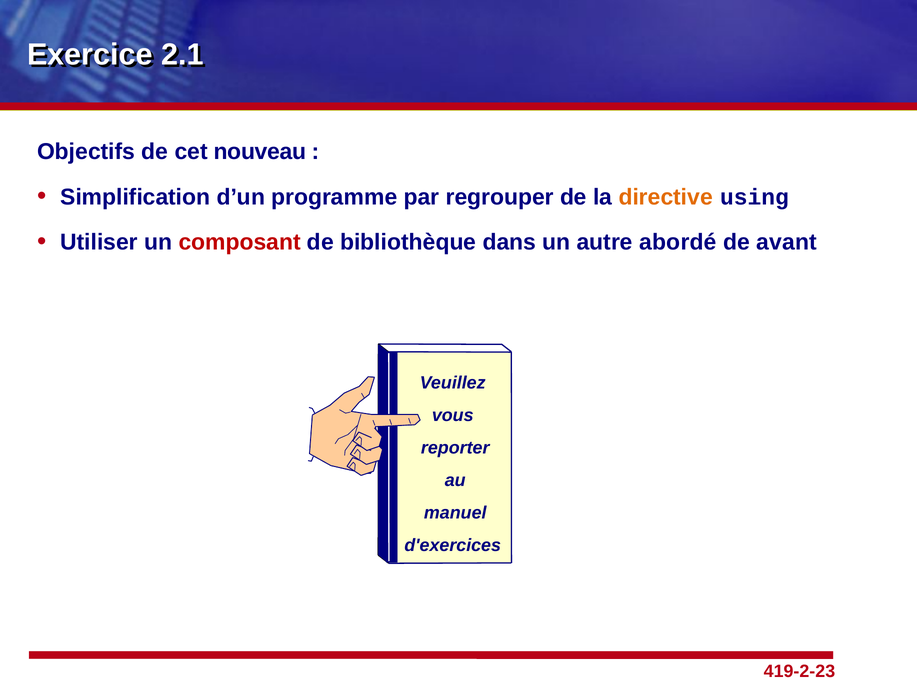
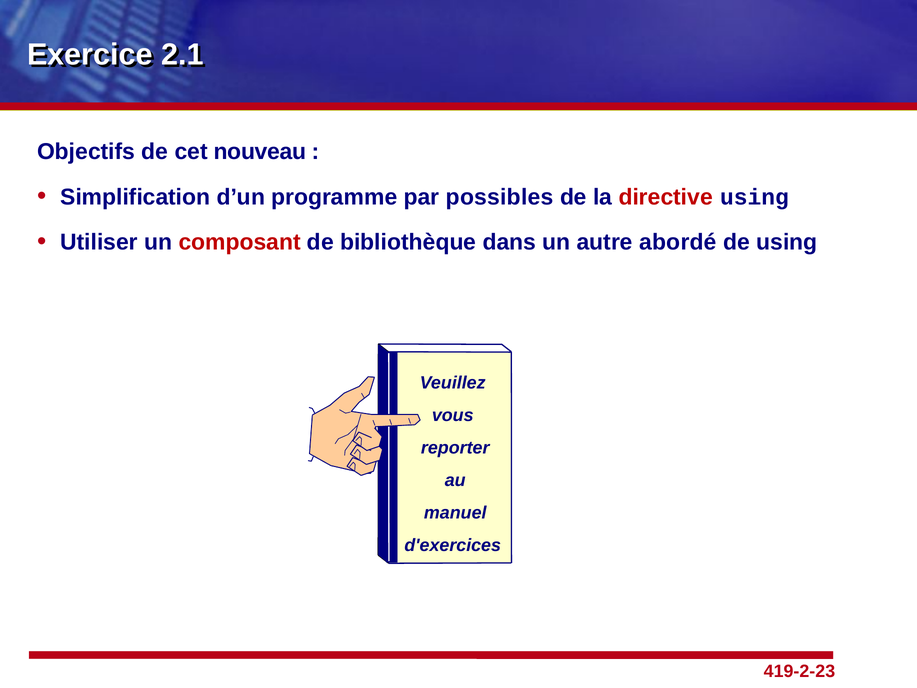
regrouper: regrouper -> possibles
directive colour: orange -> red
de avant: avant -> using
